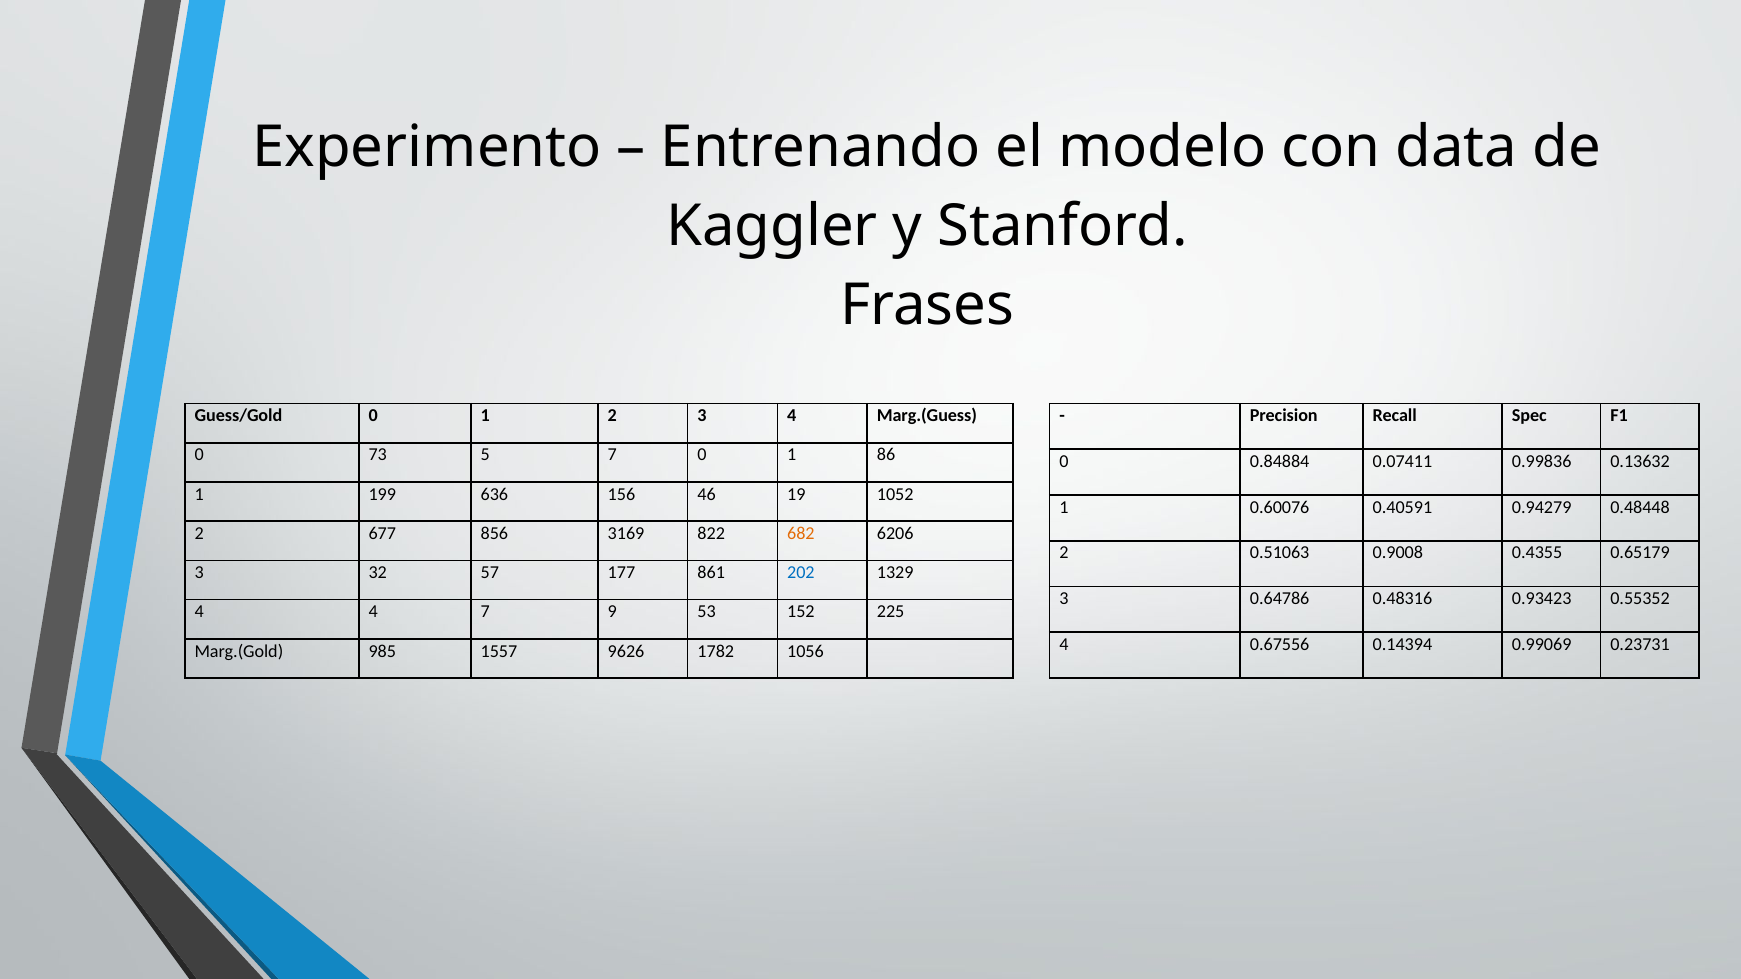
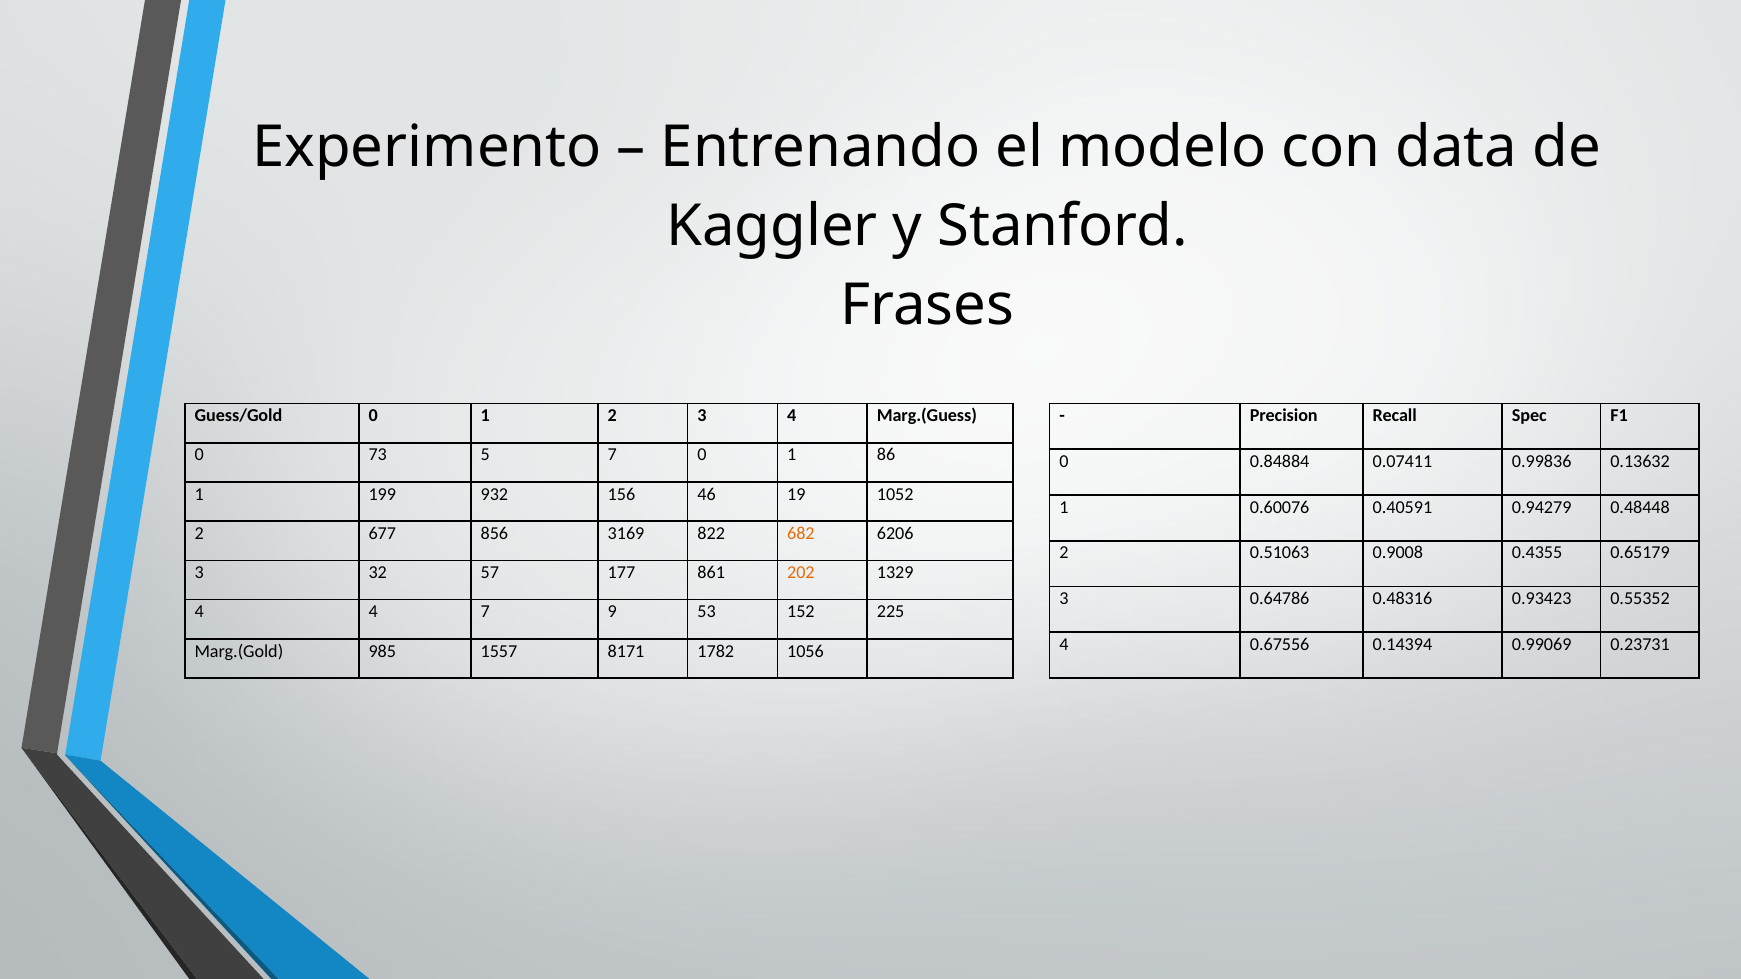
636: 636 -> 932
202 colour: blue -> orange
9626: 9626 -> 8171
